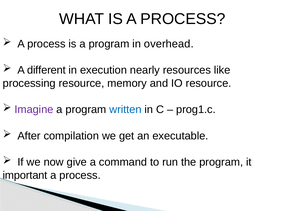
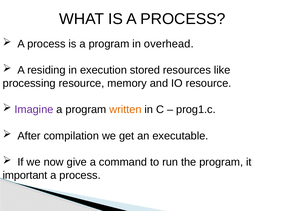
different: different -> residing
nearly: nearly -> stored
written colour: blue -> orange
